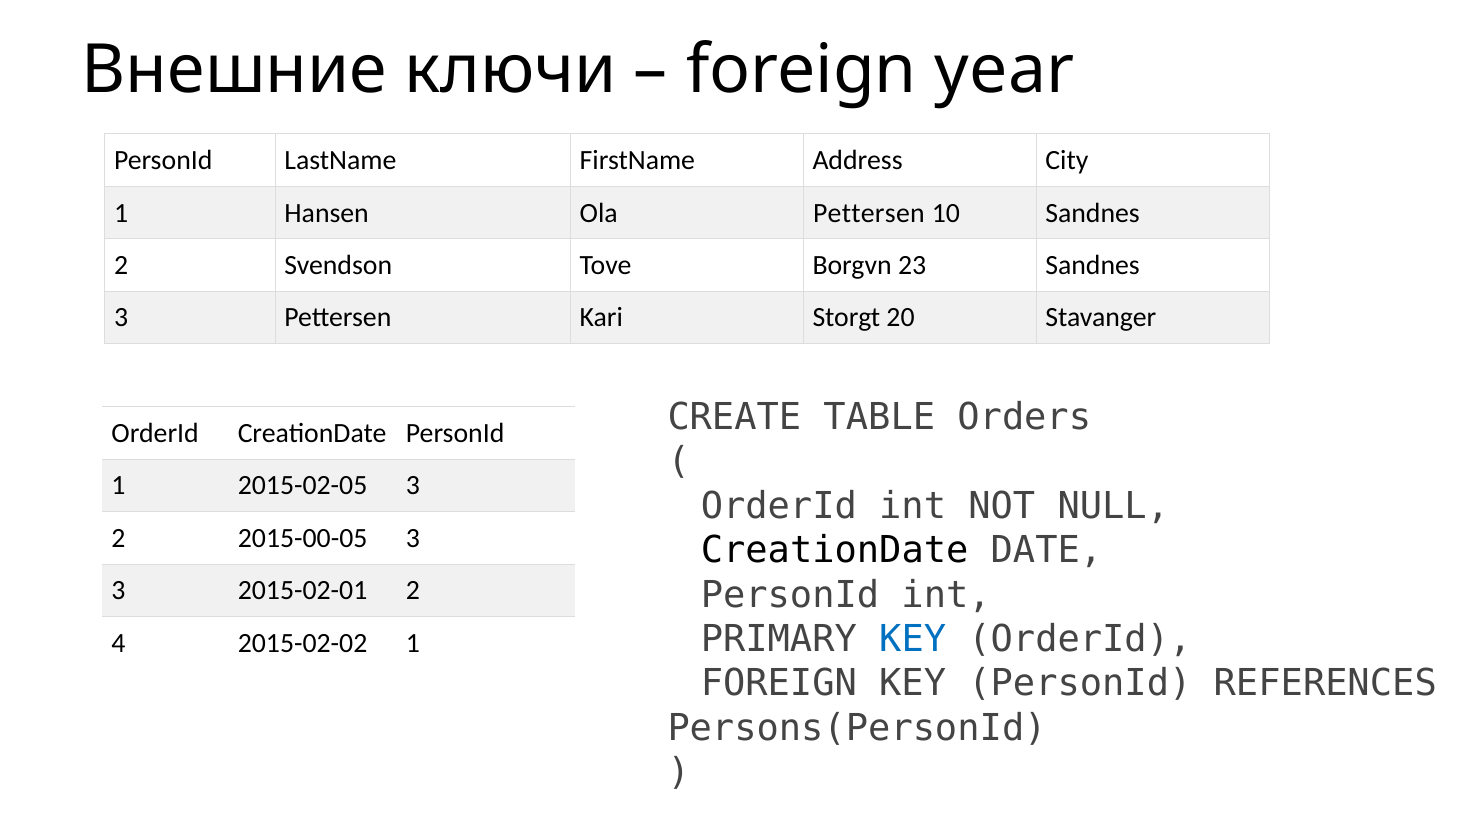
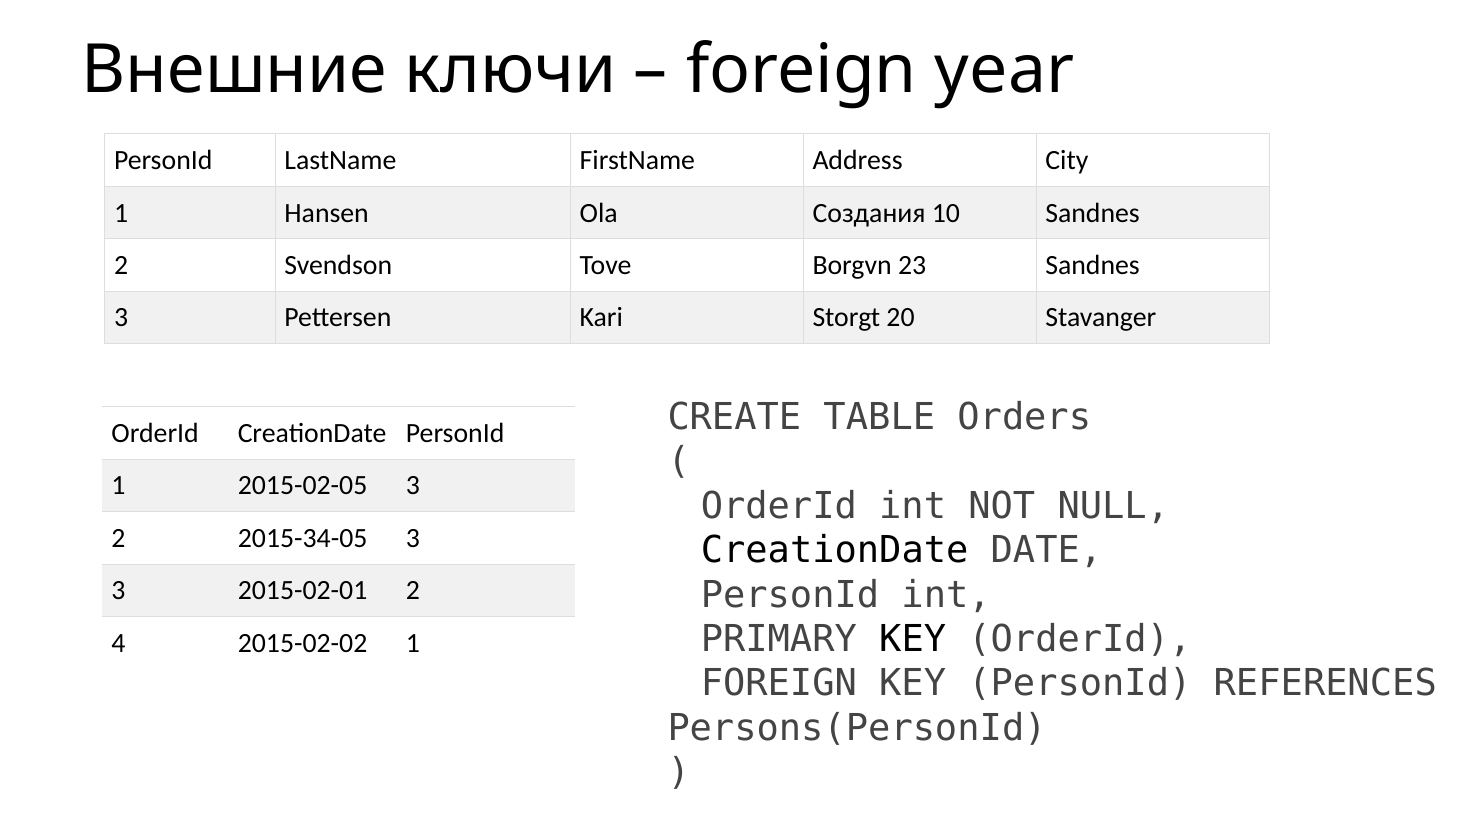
Ola Pettersen: Pettersen -> Создания
2015-00-05: 2015-00-05 -> 2015-34-05
KEY at (913, 639) colour: blue -> black
